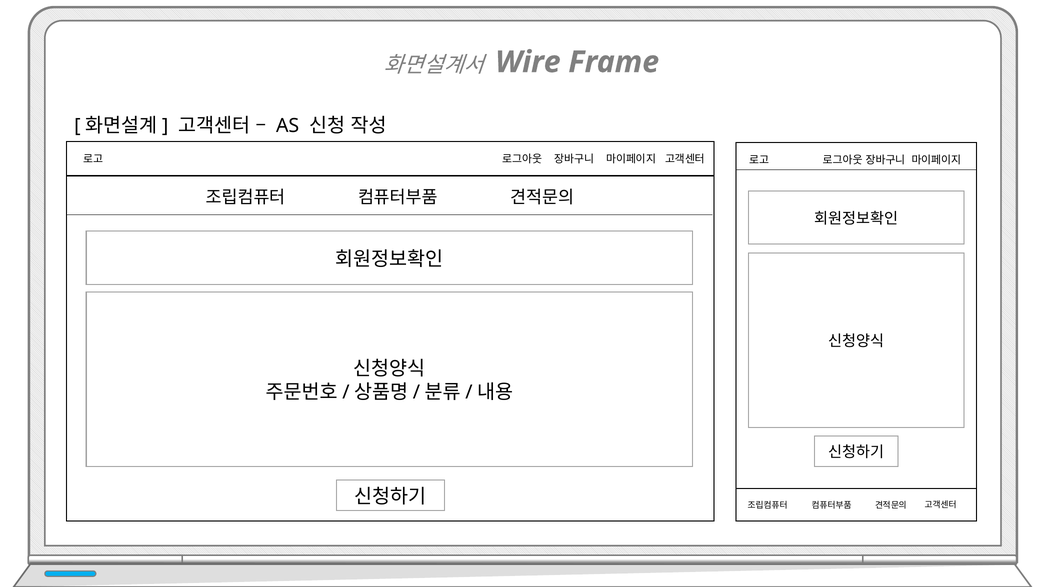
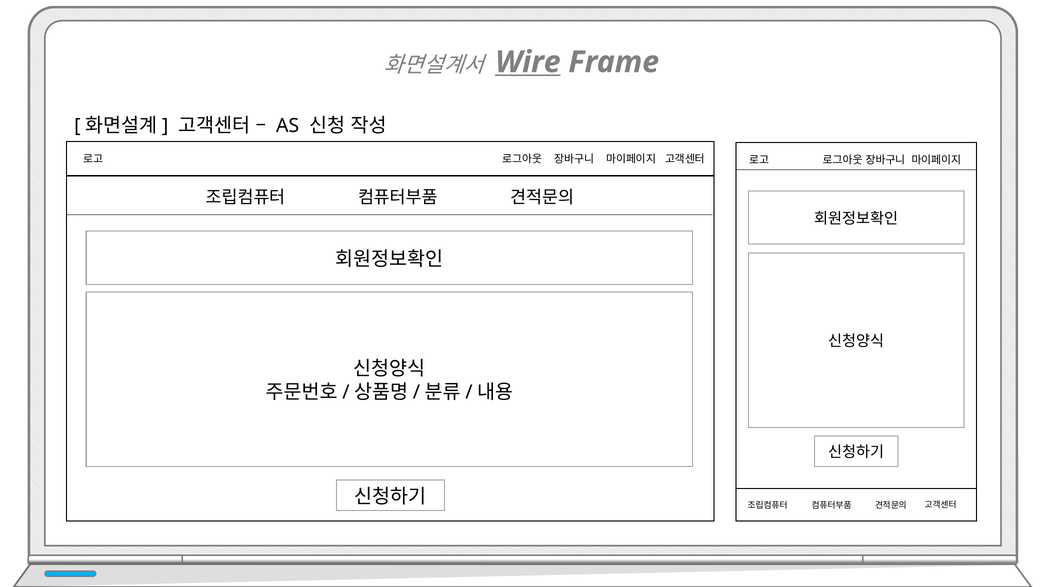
Wire underline: none -> present
